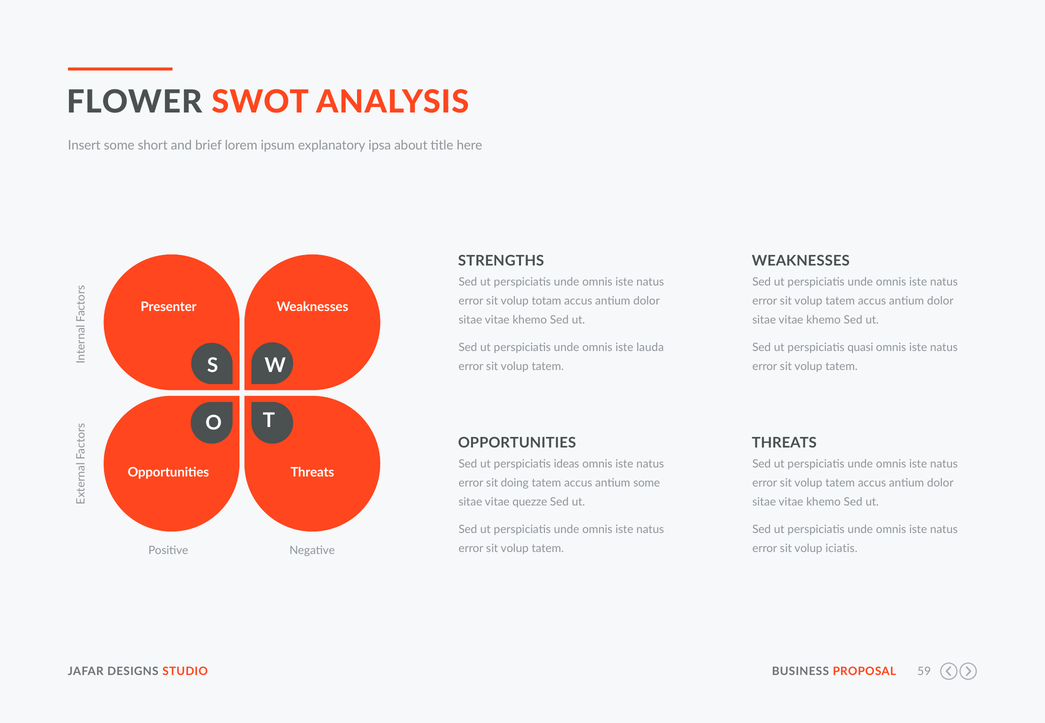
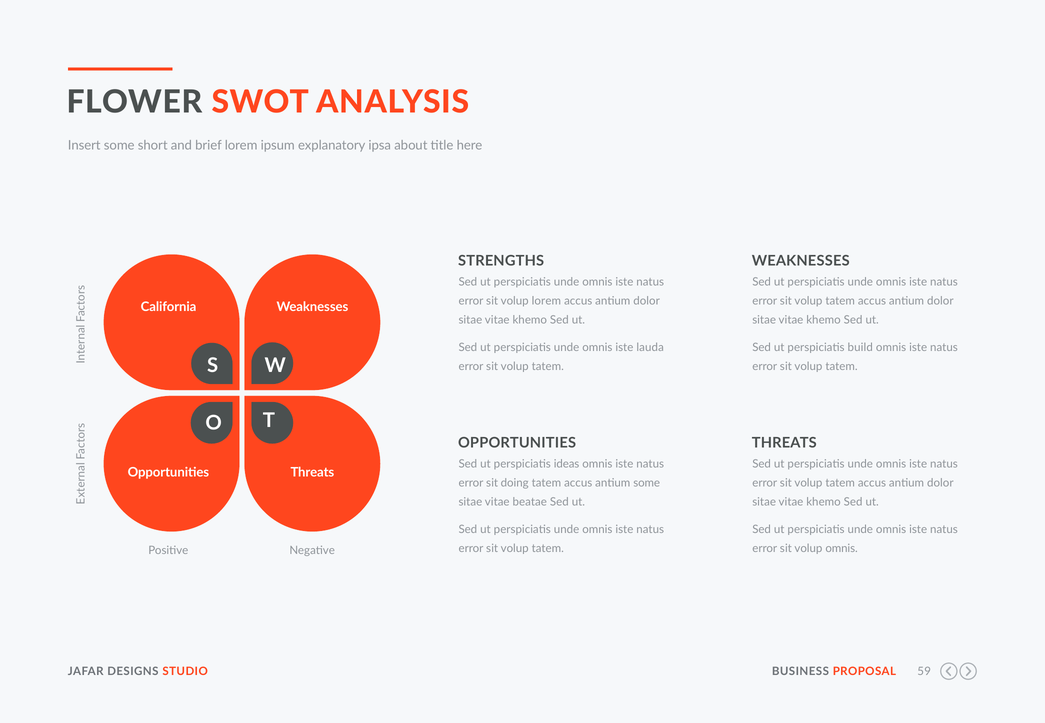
volup totam: totam -> lorem
Presenter: Presenter -> California
quasi: quasi -> build
quezze: quezze -> beatae
volup iciatis: iciatis -> omnis
